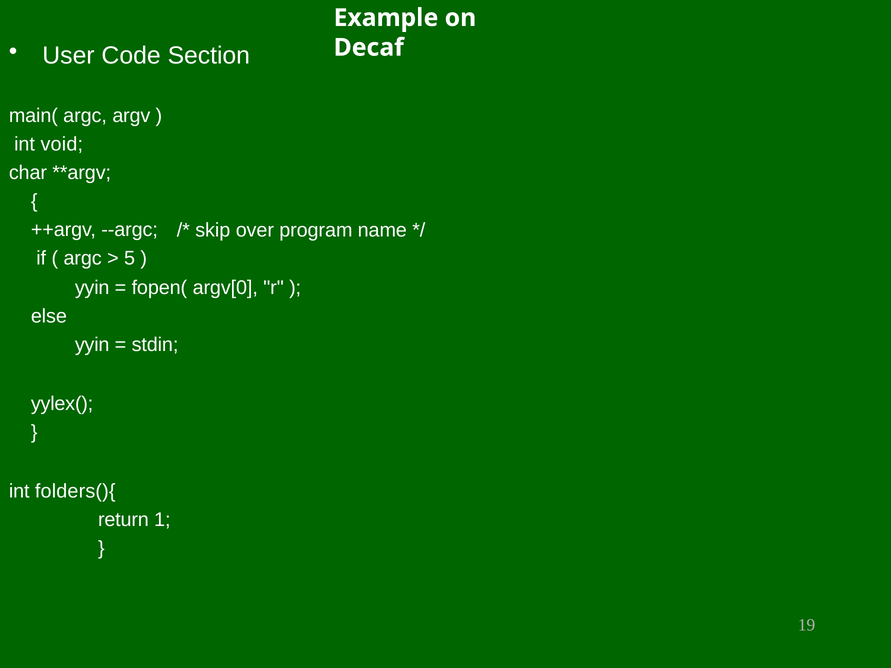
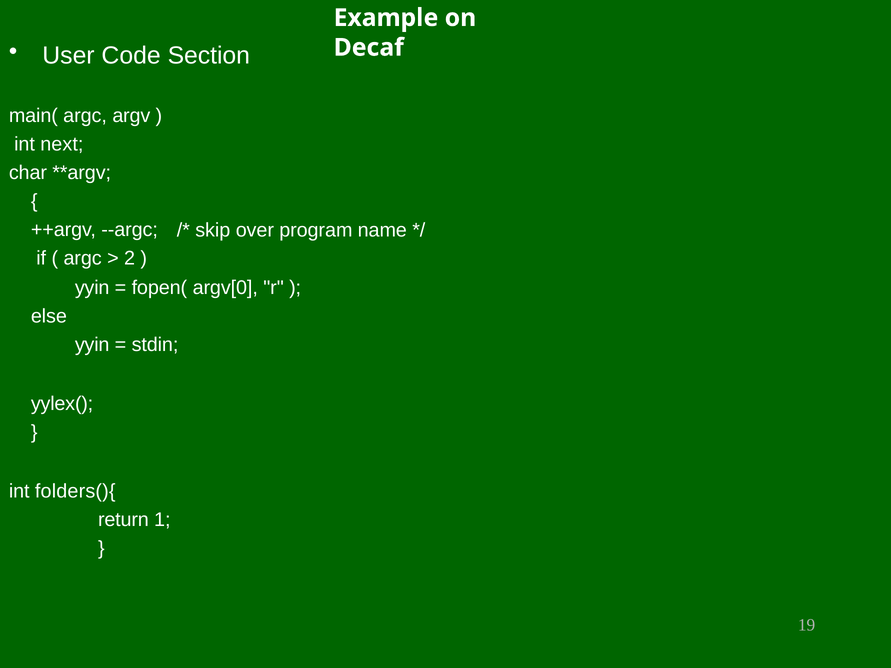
void: void -> next
5: 5 -> 2
